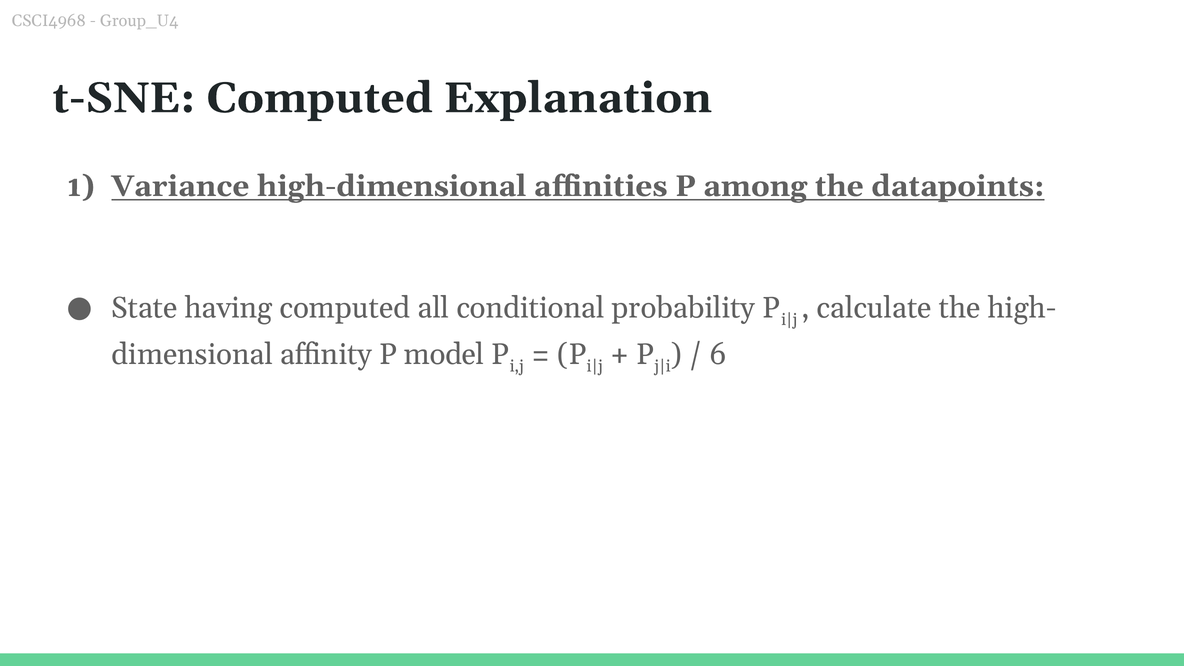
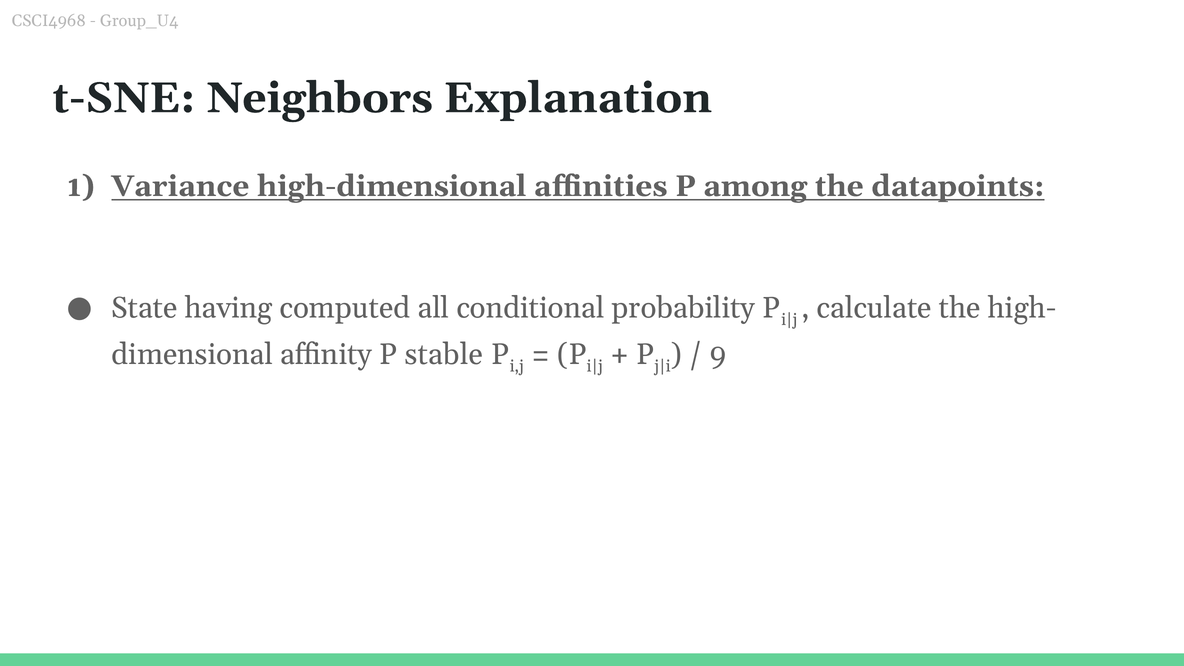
t-SNE Computed: Computed -> Neighbors
model: model -> stable
6: 6 -> 9
